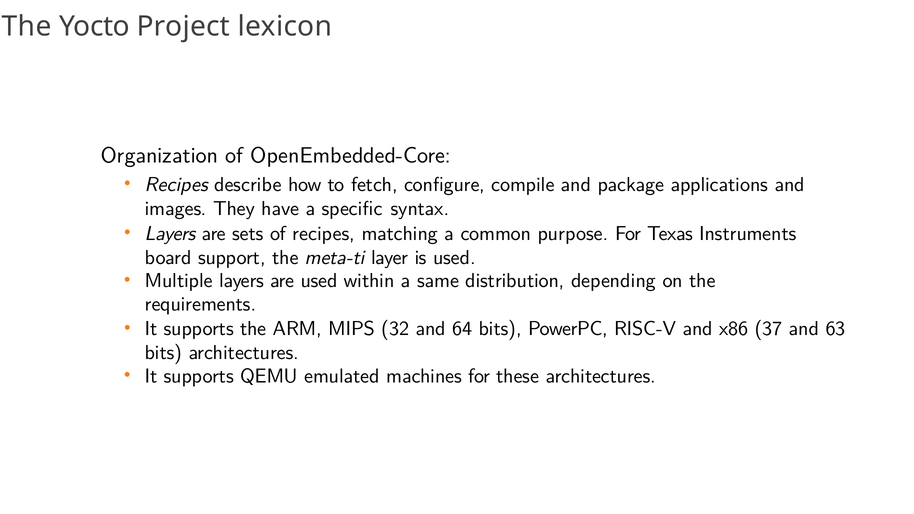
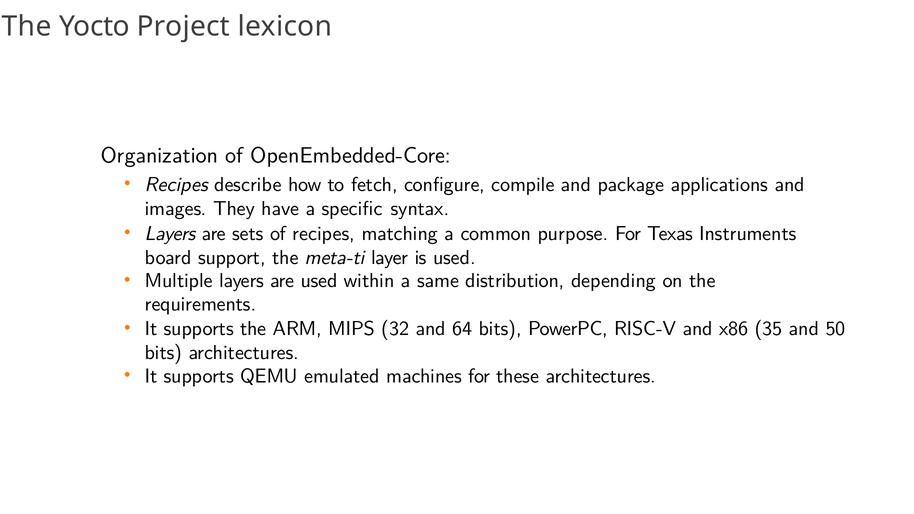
37: 37 -> 35
63: 63 -> 50
